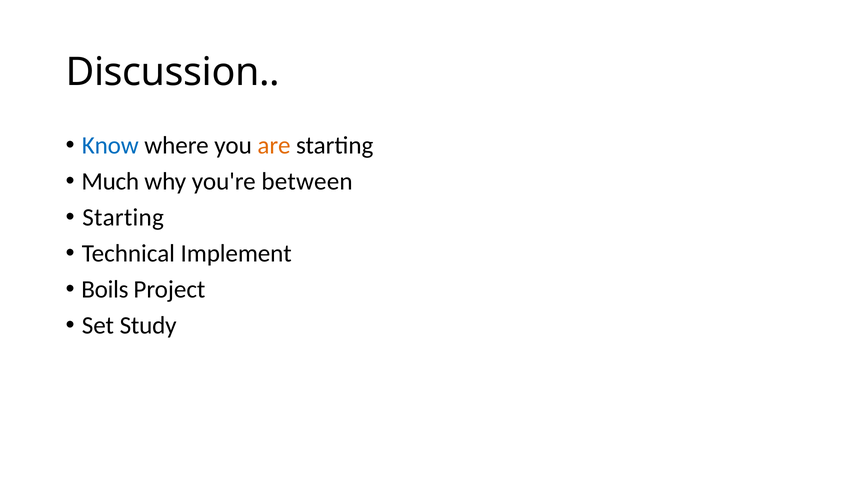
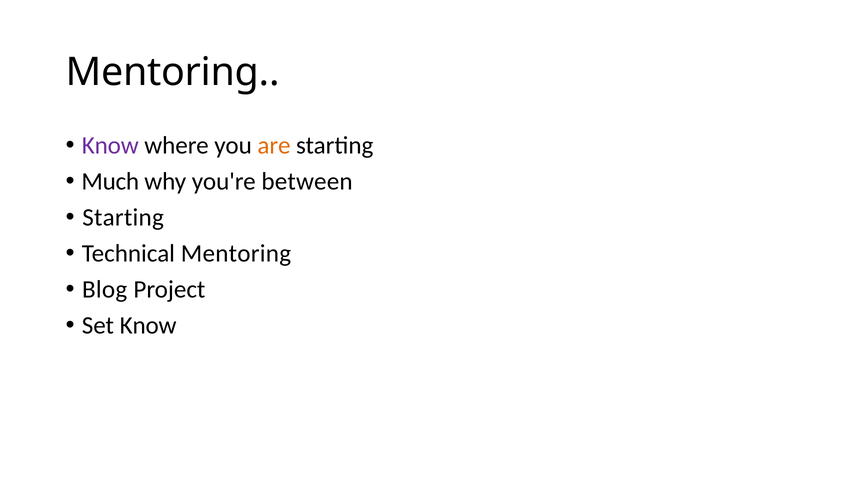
Discussion at (173, 72): Discussion -> Mentoring
Know at (110, 146) colour: blue -> purple
Technical Implement: Implement -> Mentoring
Boils: Boils -> Blog
Set Study: Study -> Know
